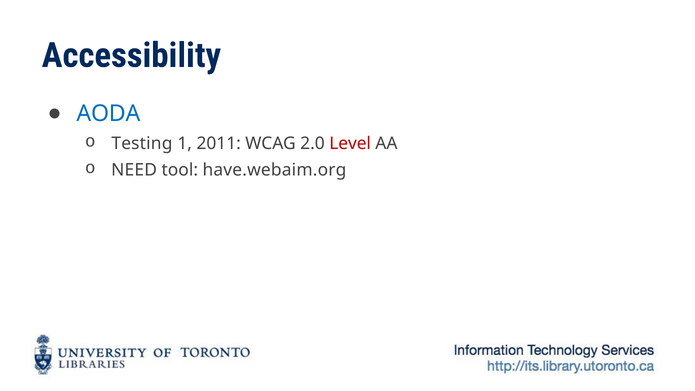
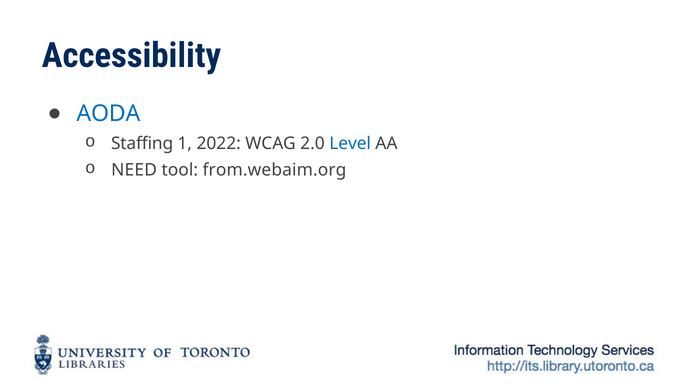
Testing: Testing -> Staffing
2011: 2011 -> 2022
Level colour: red -> blue
have.webaim.org: have.webaim.org -> from.webaim.org
